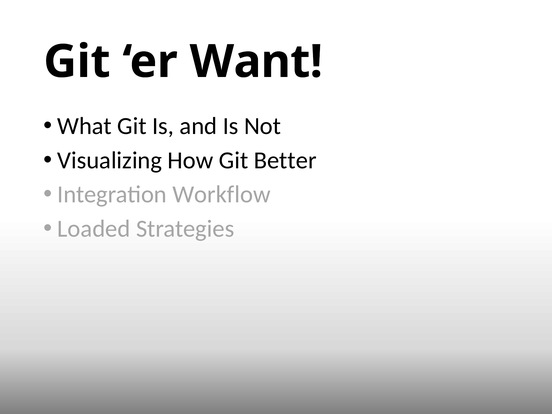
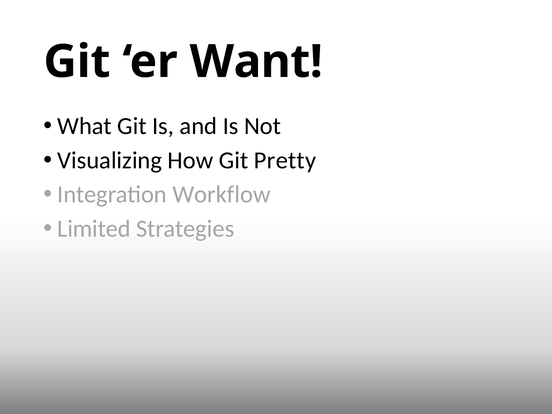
Better: Better -> Pretty
Loaded: Loaded -> Limited
